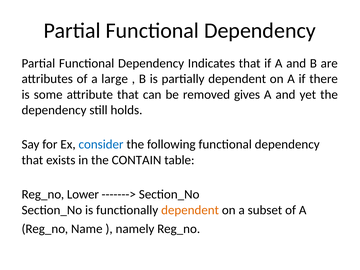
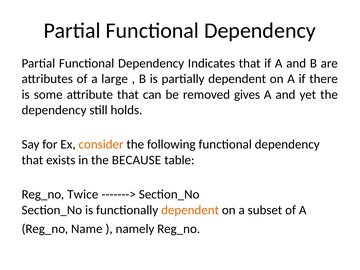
consider colour: blue -> orange
CONTAIN: CONTAIN -> BECAUSE
Lower: Lower -> Twice
